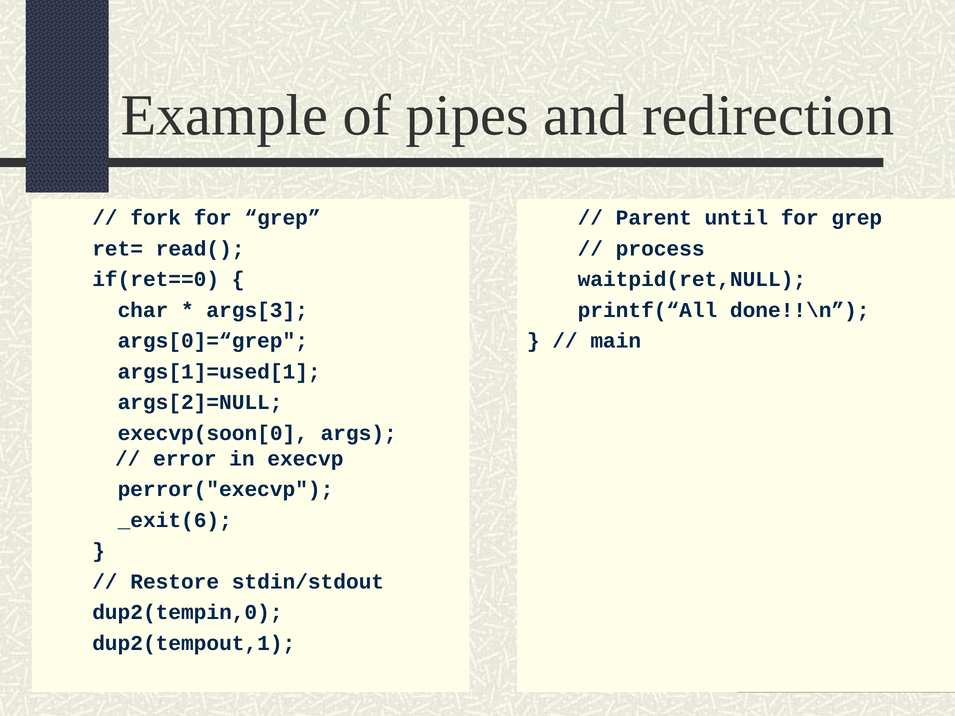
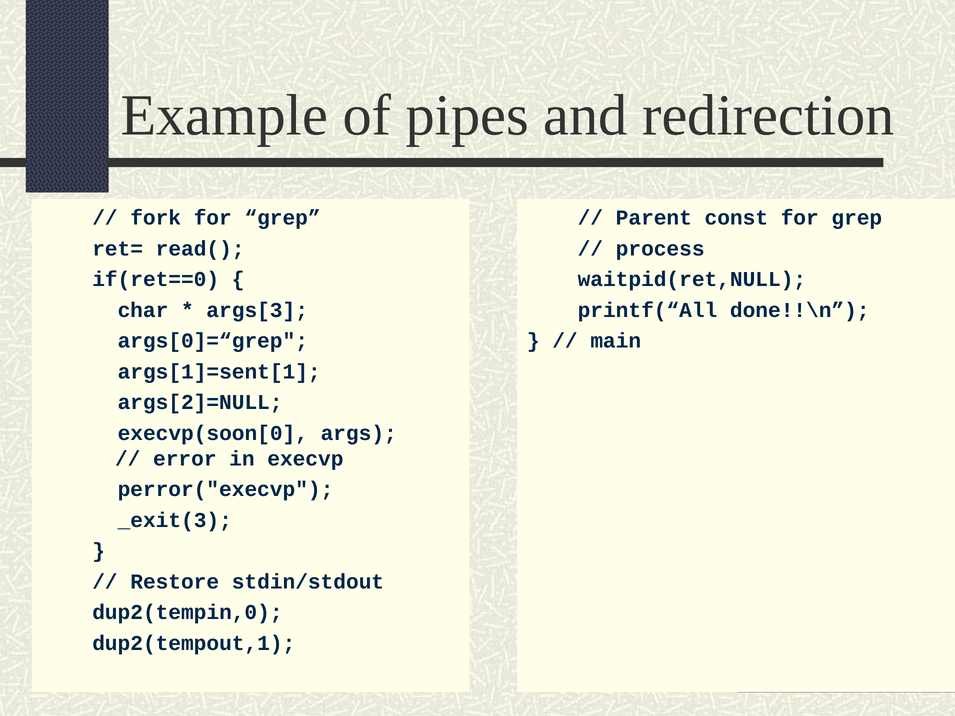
until: until -> const
args[1]=used[1: args[1]=used[1 -> args[1]=sent[1
_exit(6: _exit(6 -> _exit(3
